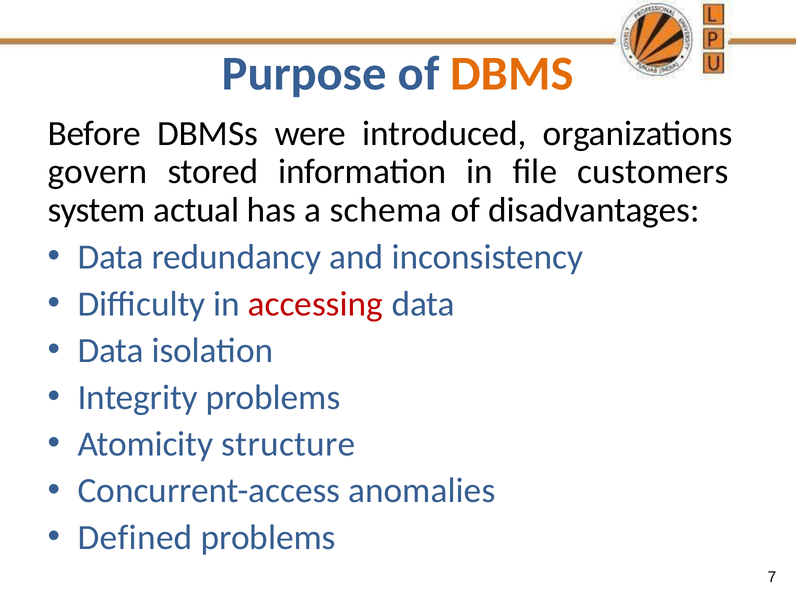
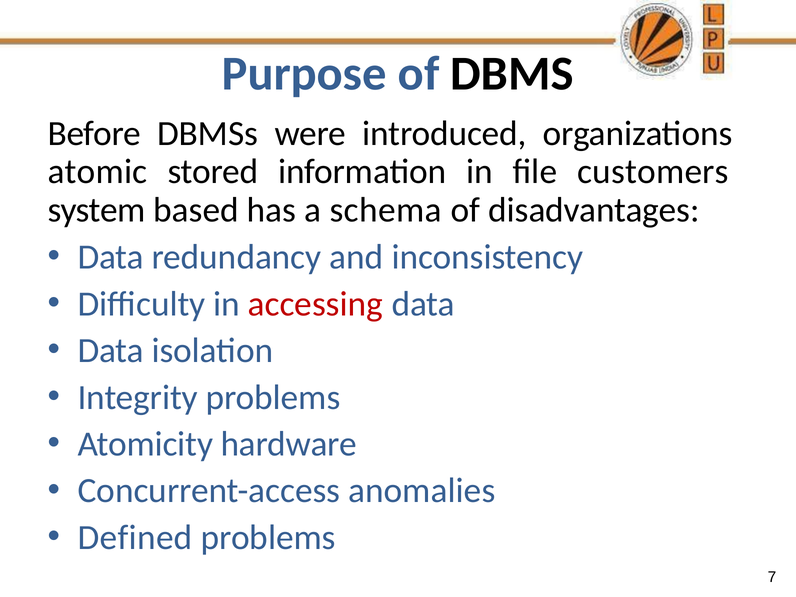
DBMS colour: orange -> black
govern: govern -> atomic
actual: actual -> based
structure: structure -> hardware
